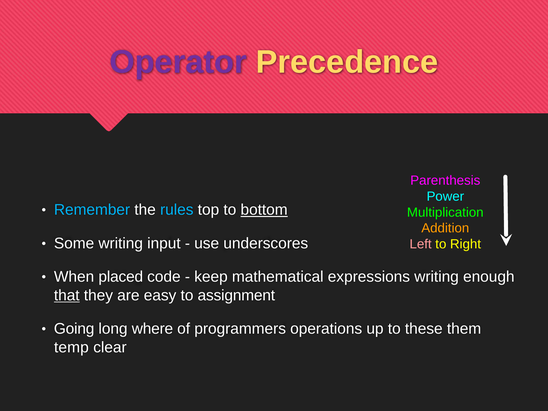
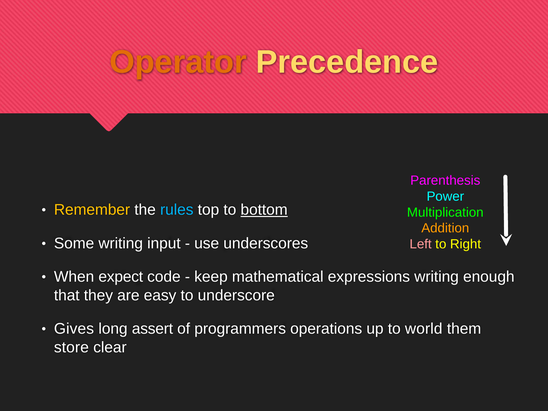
Operator colour: purple -> orange
Remember colour: light blue -> yellow
placed: placed -> expect
that underline: present -> none
assignment: assignment -> underscore
Going: Going -> Gives
where: where -> assert
these: these -> world
temp: temp -> store
